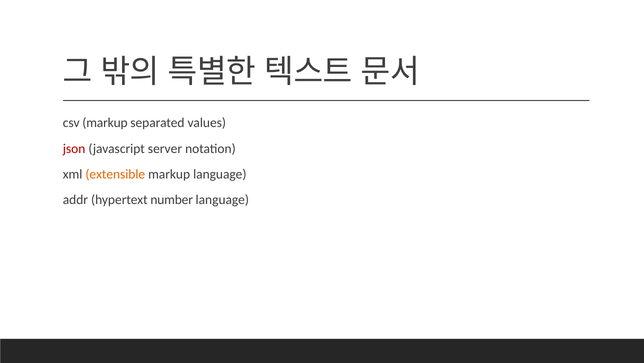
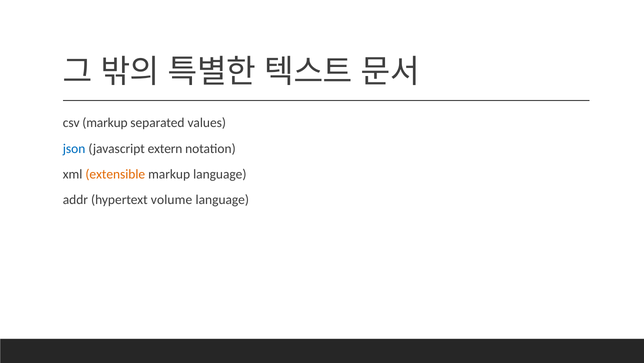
json colour: red -> blue
server: server -> extern
number: number -> volume
